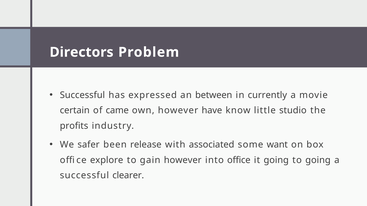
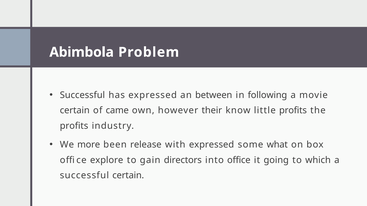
Directors: Directors -> Abimbola
currently: currently -> following
have: have -> their
little studio: studio -> profits
safer: safer -> more
with associated: associated -> expressed
want: want -> what
gain however: however -> directors
to going: going -> which
successful clearer: clearer -> certain
